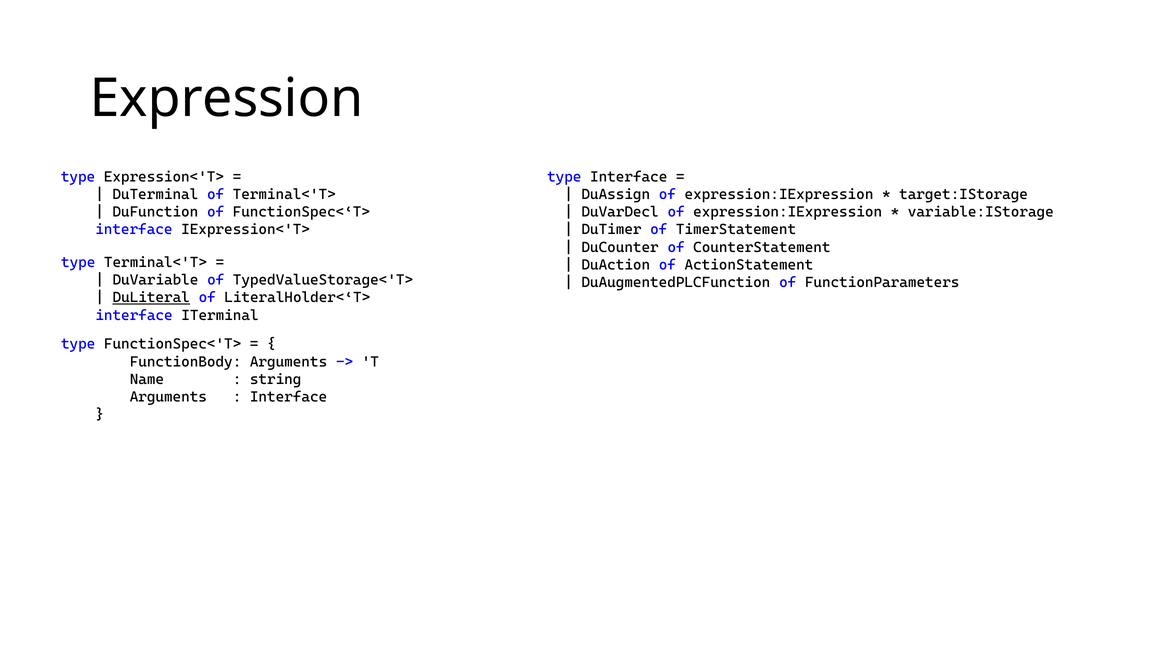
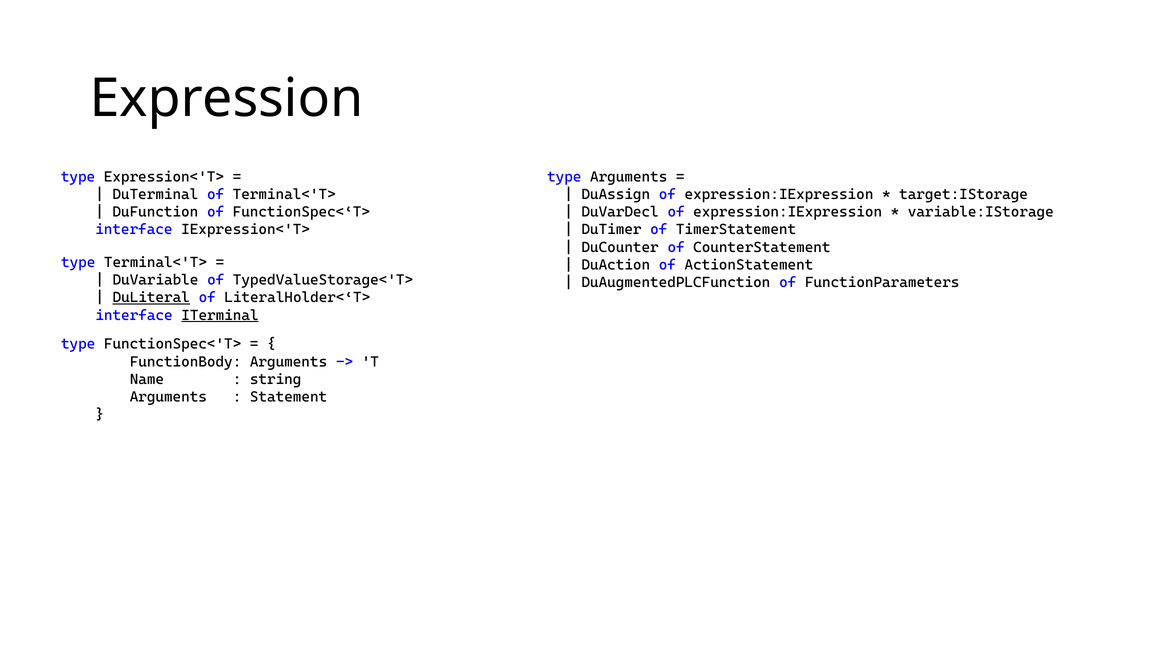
type Interface: Interface -> Arguments
ITerminal underline: none -> present
Interface at (289, 397): Interface -> Statement
